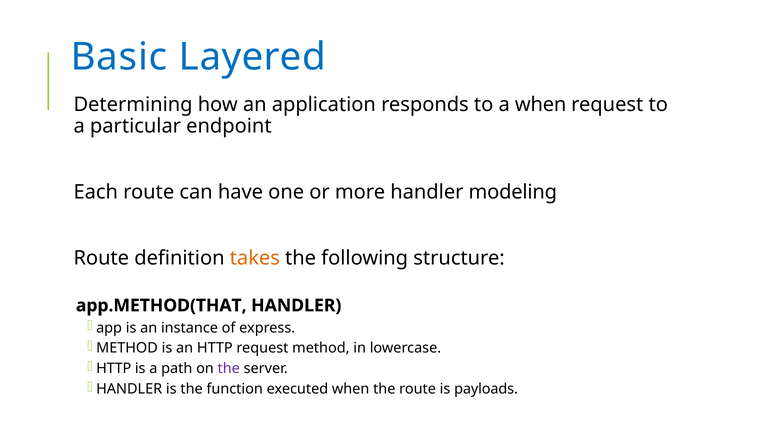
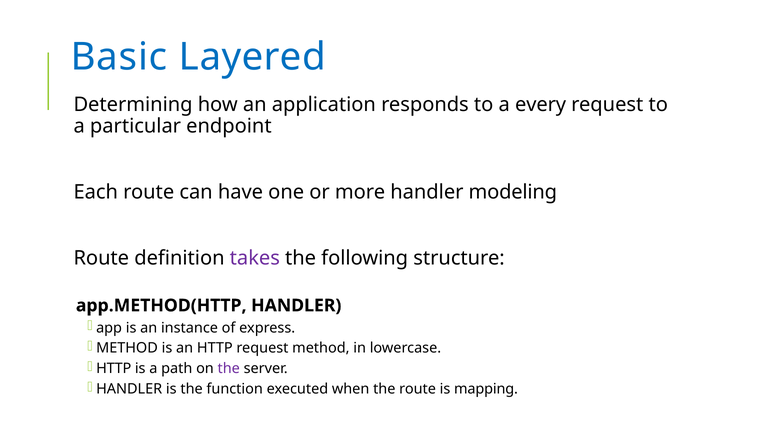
a when: when -> every
takes colour: orange -> purple
app.METHOD(THAT: app.METHOD(THAT -> app.METHOD(HTTP
payloads: payloads -> mapping
